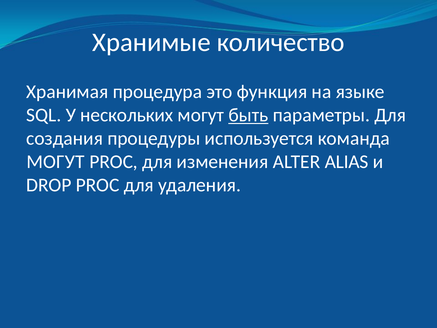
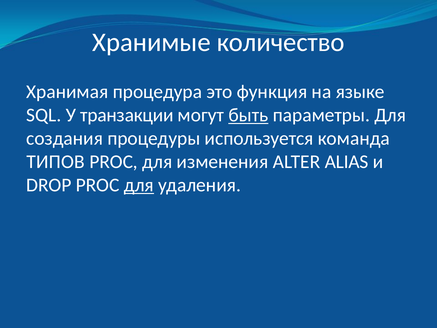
нескольких: нескольких -> транзакции
МОГУТ at (56, 162): МОГУТ -> ТИПОВ
для at (139, 185) underline: none -> present
